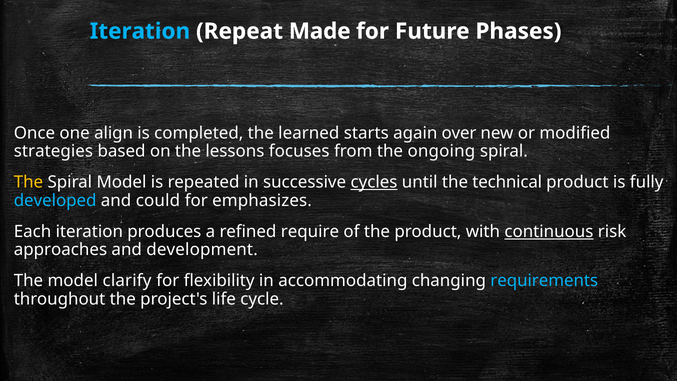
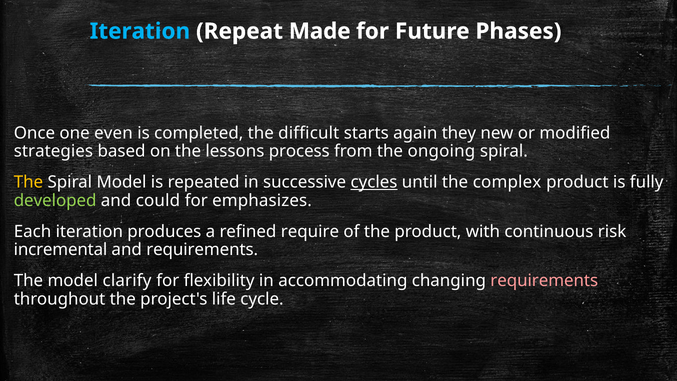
align: align -> even
learned: learned -> difficult
over: over -> they
focuses: focuses -> process
technical: technical -> complex
developed colour: light blue -> light green
continuous underline: present -> none
approaches: approaches -> incremental
and development: development -> requirements
requirements at (544, 281) colour: light blue -> pink
